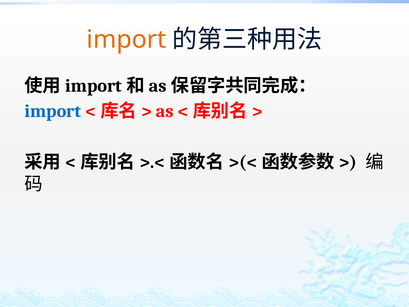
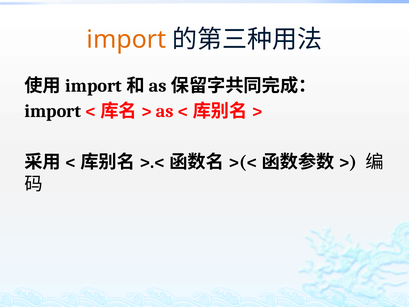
import at (53, 111) colour: blue -> black
